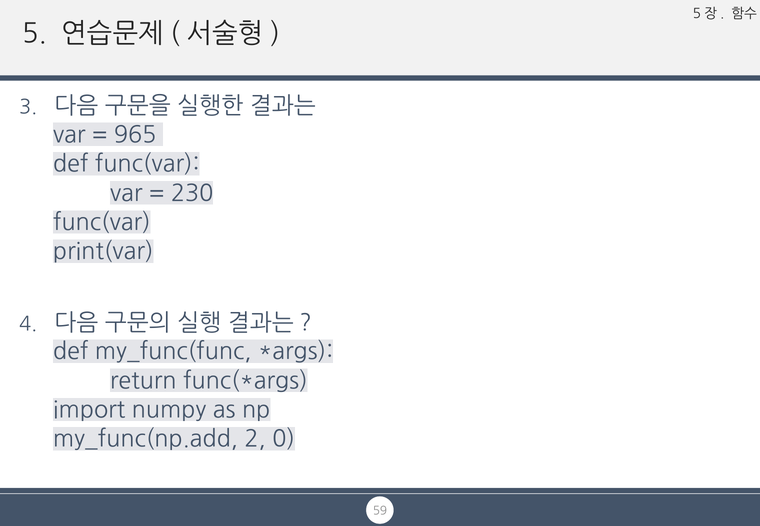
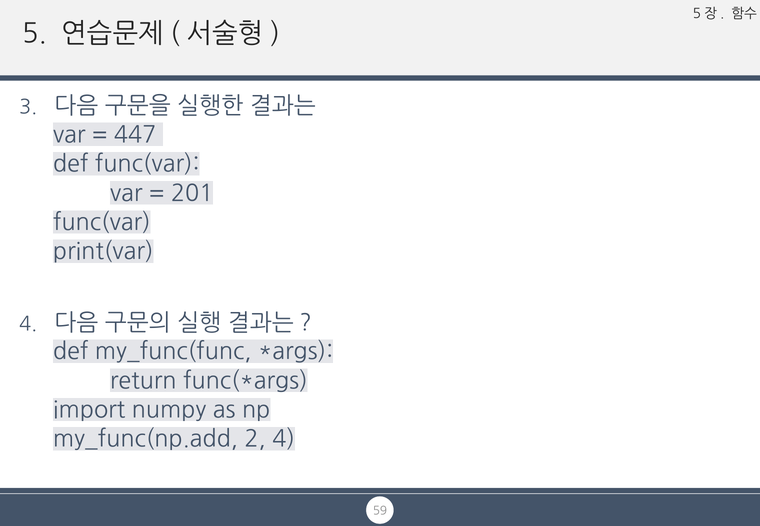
965: 965 -> 447
230: 230 -> 201
2 0: 0 -> 4
